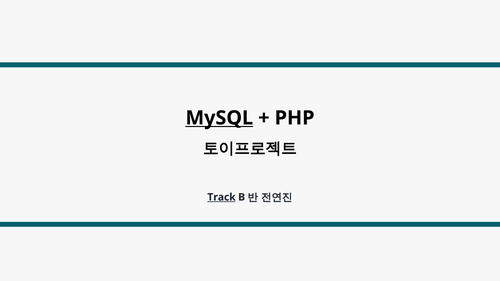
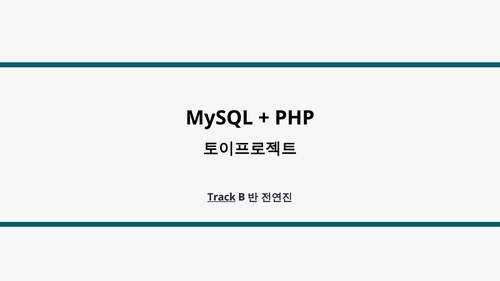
MySQL underline: present -> none
